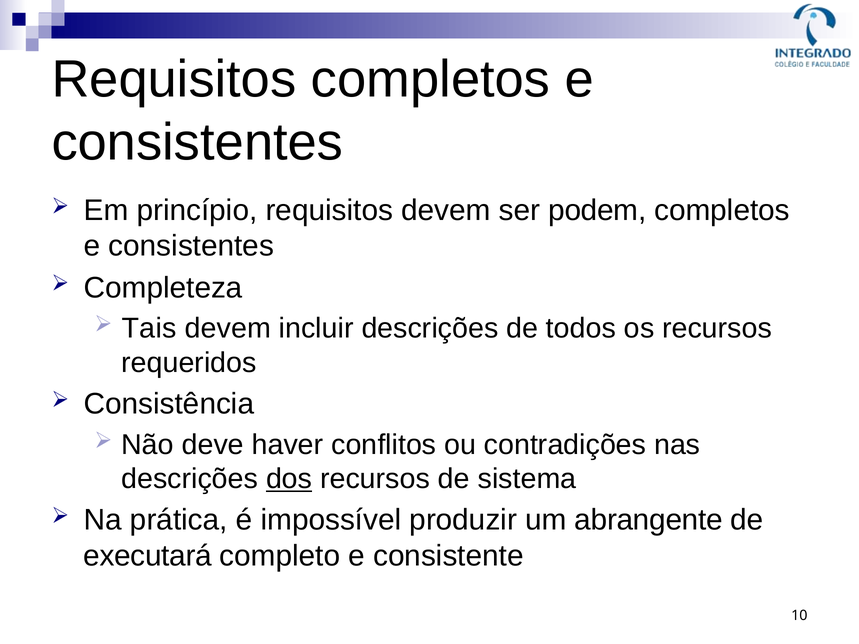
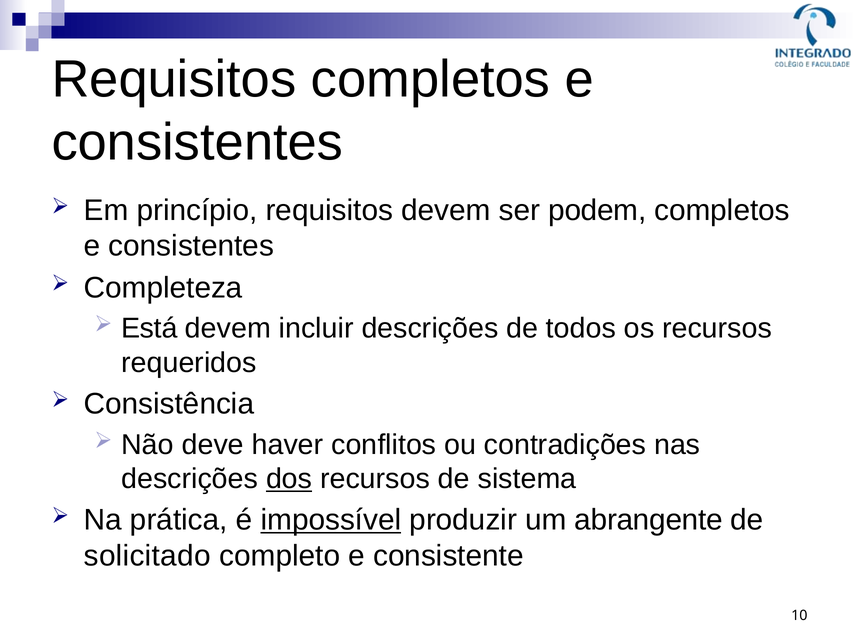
Tais: Tais -> Está
impossível underline: none -> present
executará: executará -> solicitado
